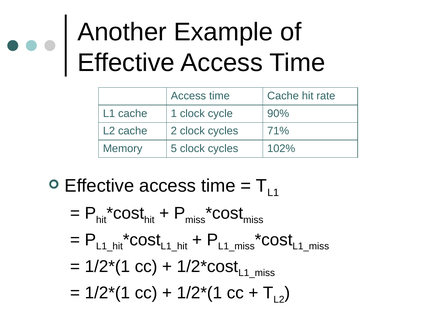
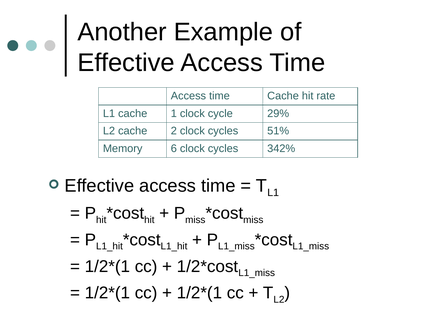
90%: 90% -> 29%
71%: 71% -> 51%
5: 5 -> 6
102%: 102% -> 342%
